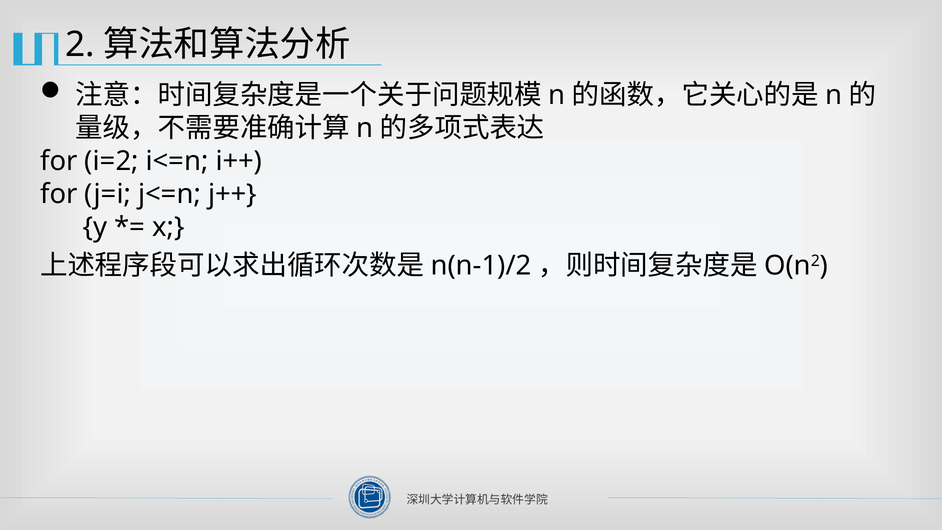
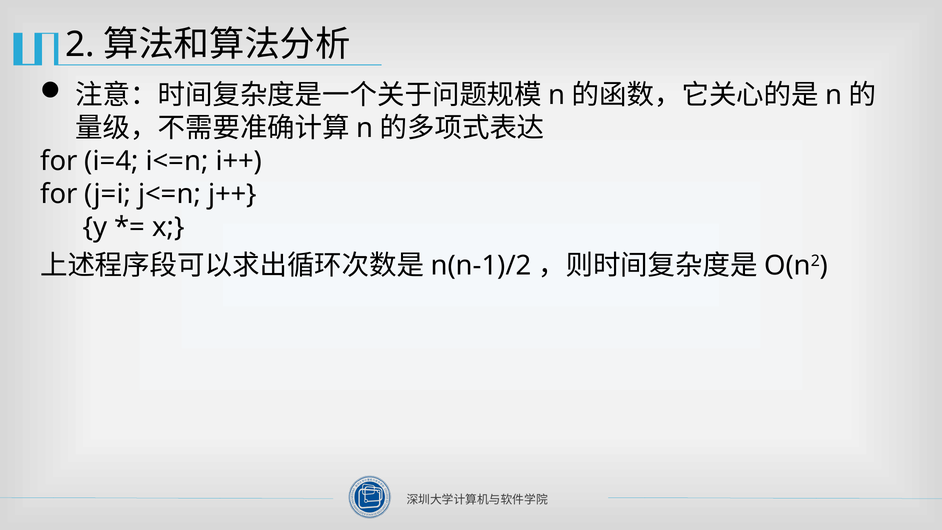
i=2: i=2 -> i=4
